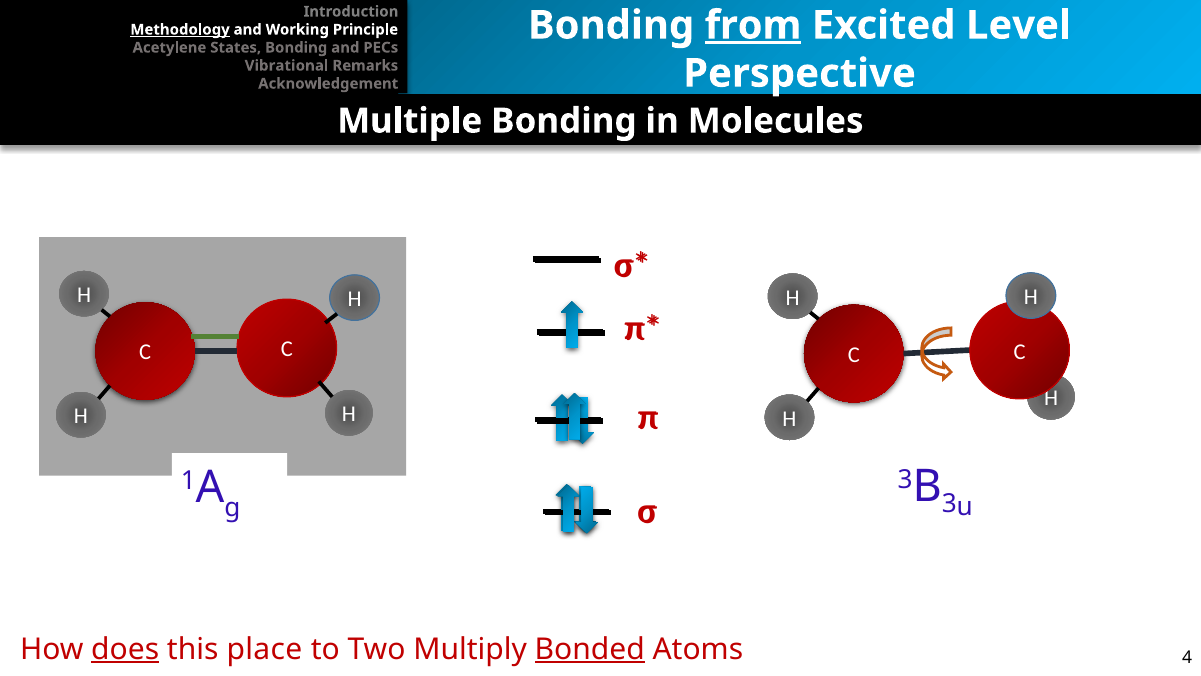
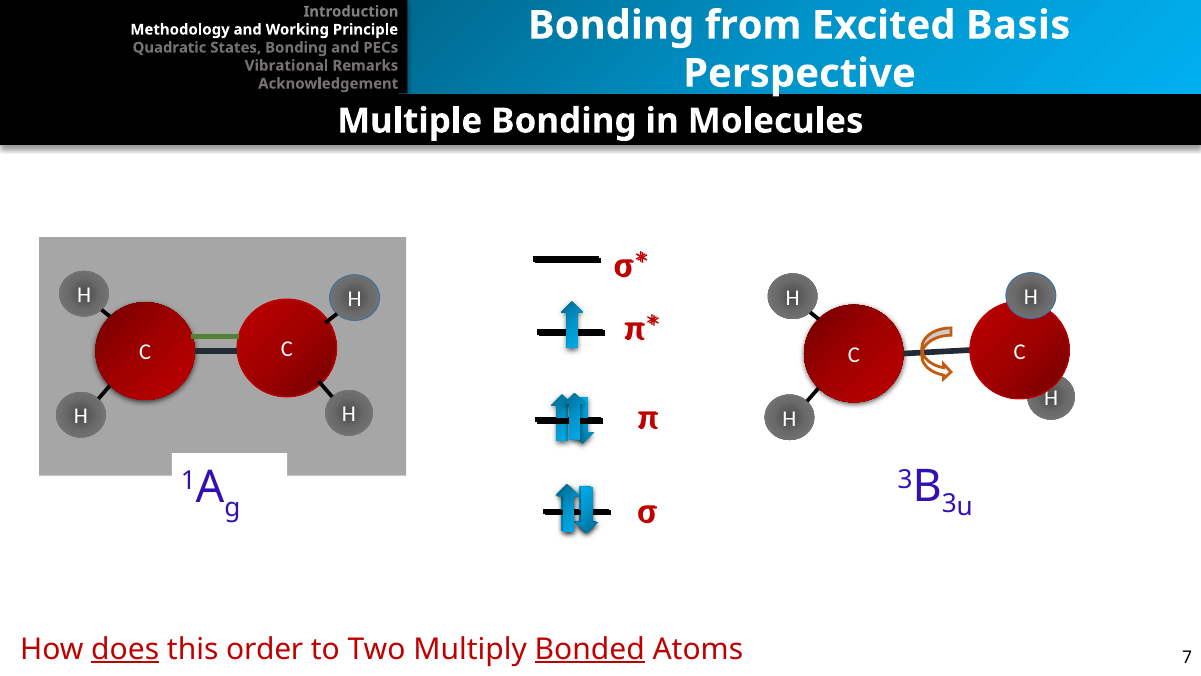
from underline: present -> none
Level: Level -> Basis
Methodology underline: present -> none
Acetylene: Acetylene -> Quadratic
place: place -> order
4: 4 -> 7
